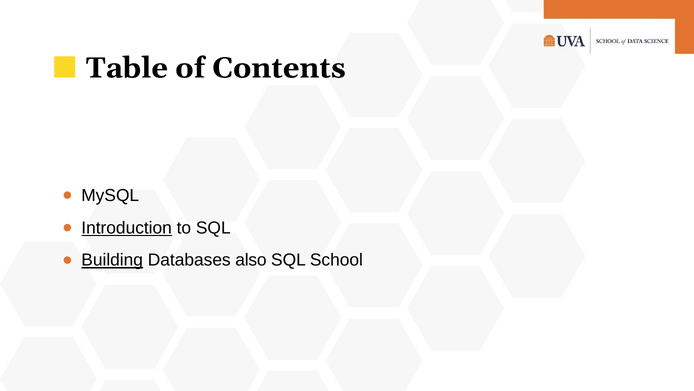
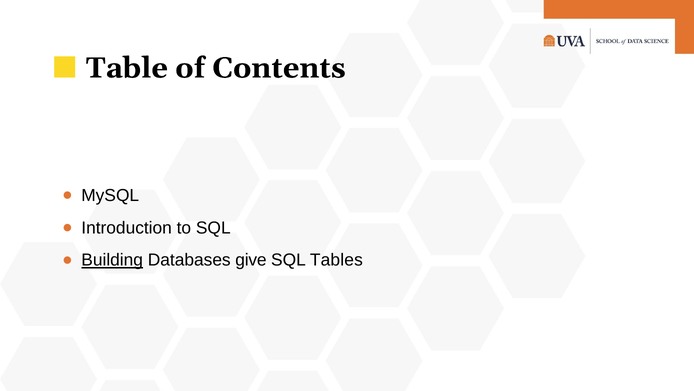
Introduction underline: present -> none
also: also -> give
School: School -> Tables
